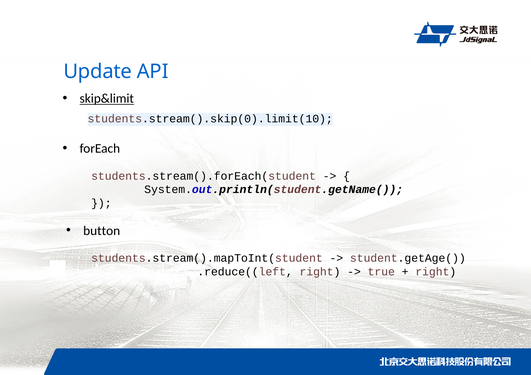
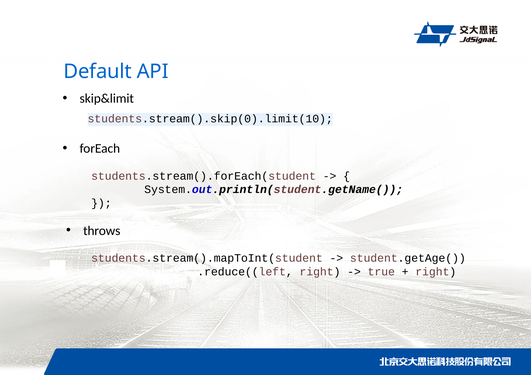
Update: Update -> Default
skip&limit underline: present -> none
button: button -> throws
